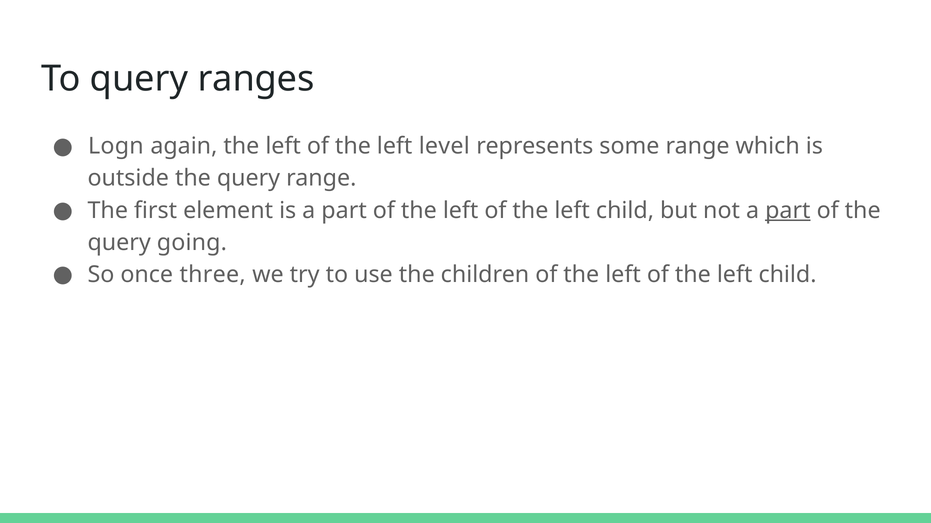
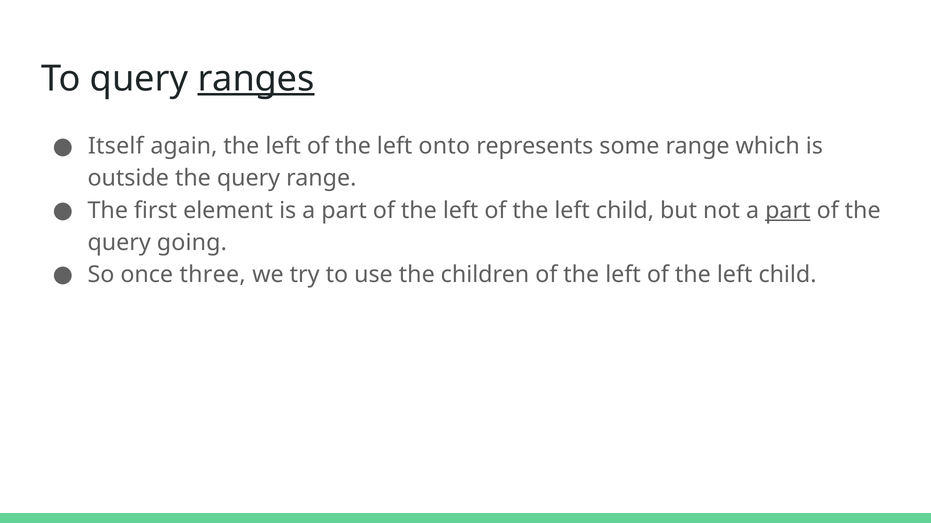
ranges underline: none -> present
Logn: Logn -> Itself
level: level -> onto
